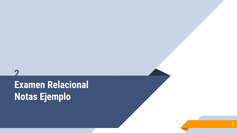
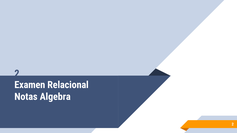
Ejemplo: Ejemplo -> Algebra
